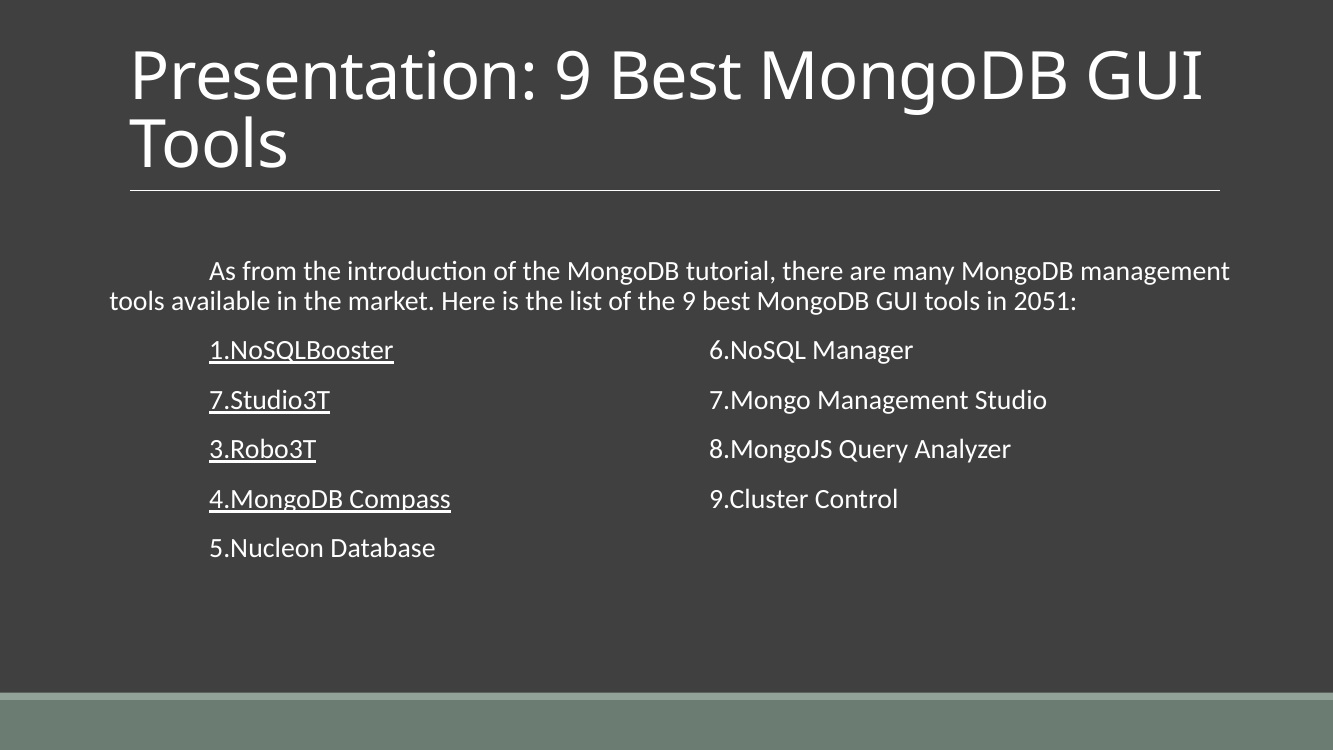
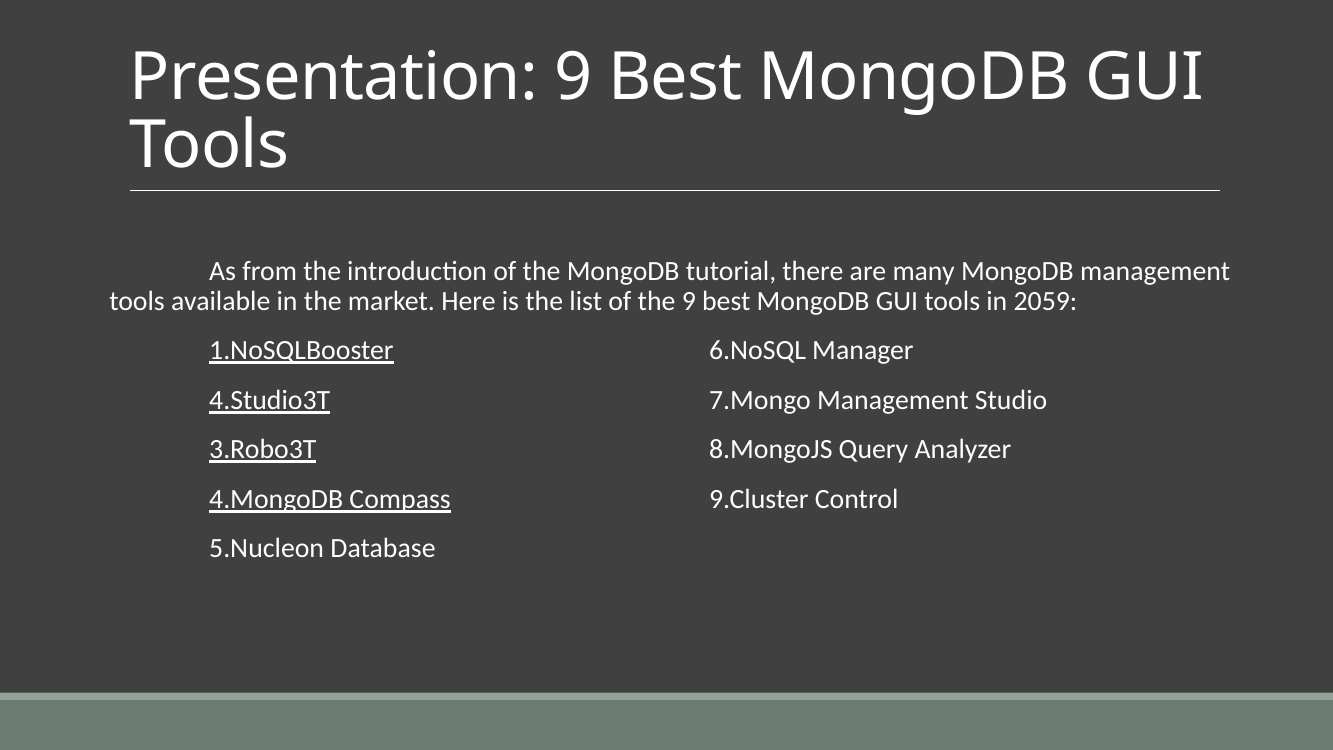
2051: 2051 -> 2059
7.Studio3T: 7.Studio3T -> 4.Studio3T
